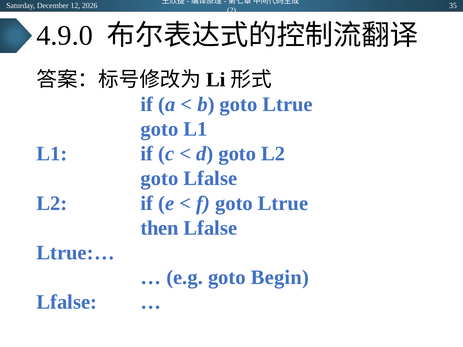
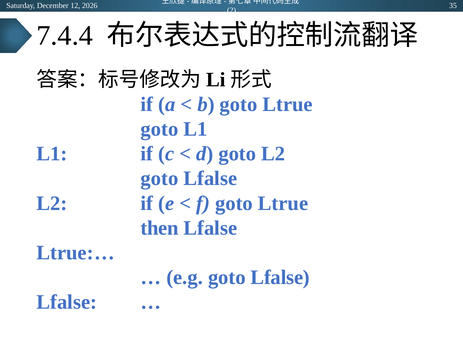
4.9.0: 4.9.0 -> 7.4.4
e.g goto Begin: Begin -> Lfalse
